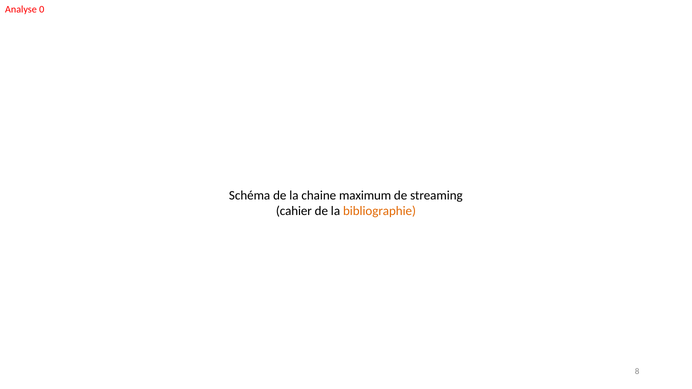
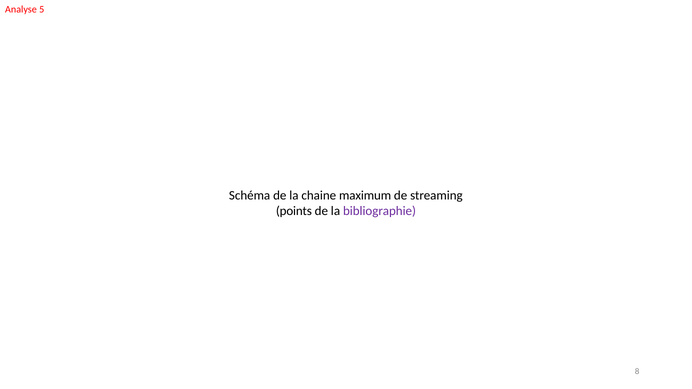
0: 0 -> 5
cahier: cahier -> points
bibliographie colour: orange -> purple
